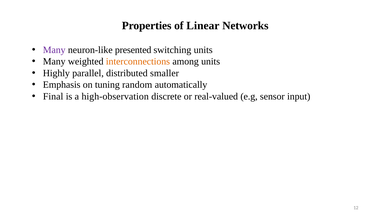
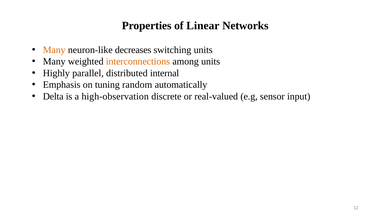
Many at (54, 50) colour: purple -> orange
presented: presented -> decreases
smaller: smaller -> internal
Final: Final -> Delta
